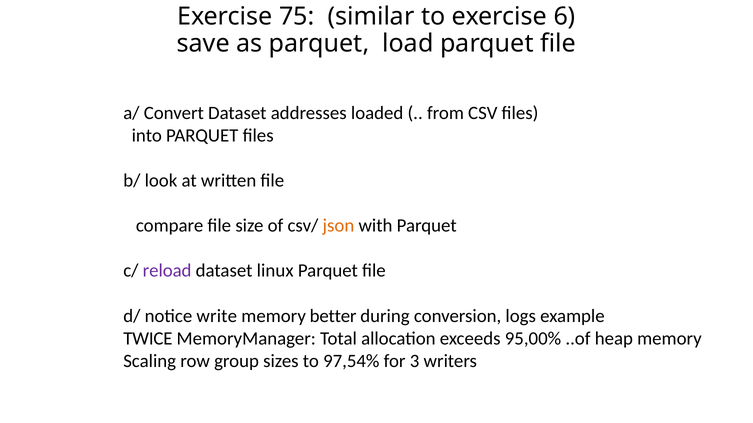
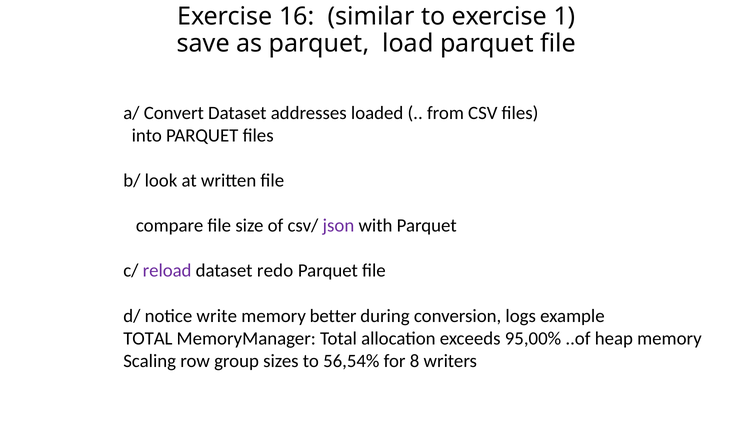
75: 75 -> 16
6: 6 -> 1
json colour: orange -> purple
linux: linux -> redo
TWICE at (148, 339): TWICE -> TOTAL
97,54%: 97,54% -> 56,54%
3: 3 -> 8
